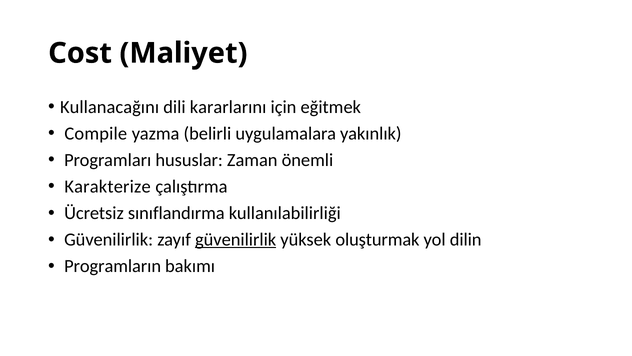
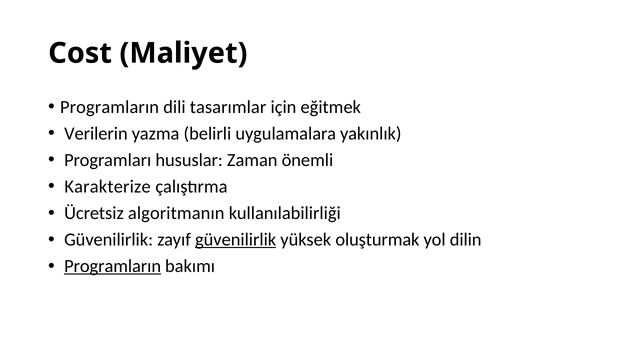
Kullanacağını at (110, 107): Kullanacağını -> Programların
kararlarını: kararlarını -> tasarımlar
Compile: Compile -> Verilerin
sınıflandırma: sınıflandırma -> algoritmanın
Programların at (113, 266) underline: none -> present
